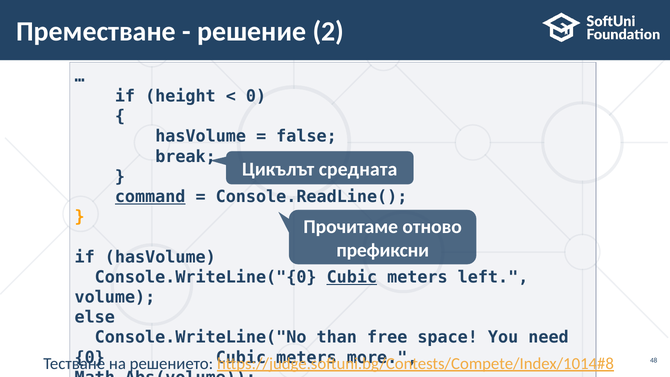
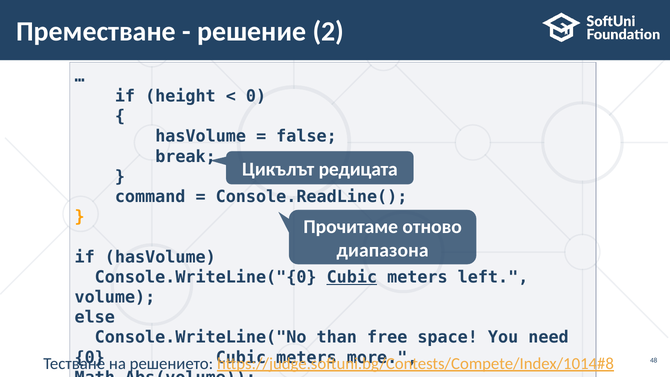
средната: средната -> редицата
command underline: present -> none
префиксни: префиксни -> диапазона
